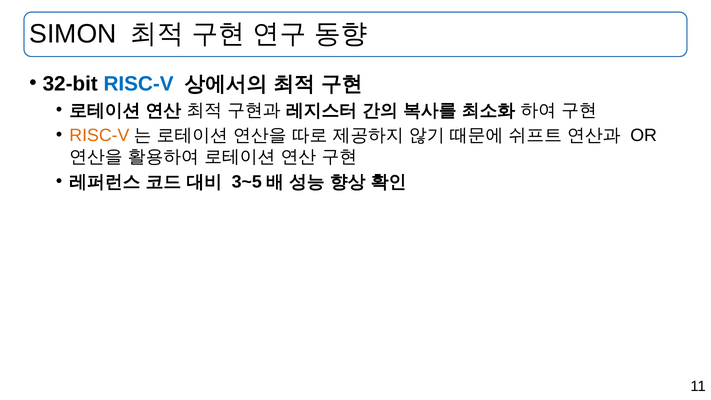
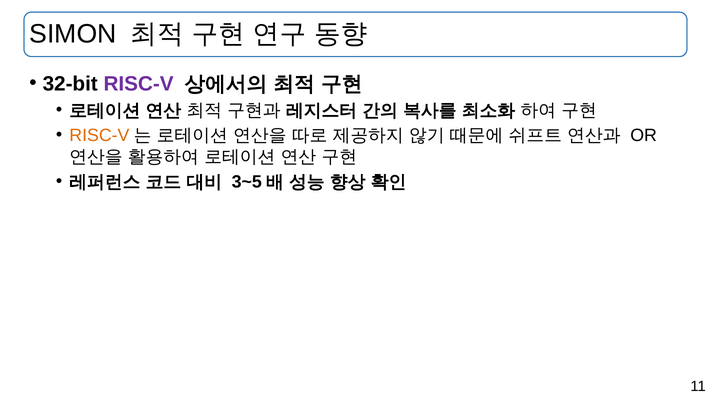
RISC-V at (139, 84) colour: blue -> purple
